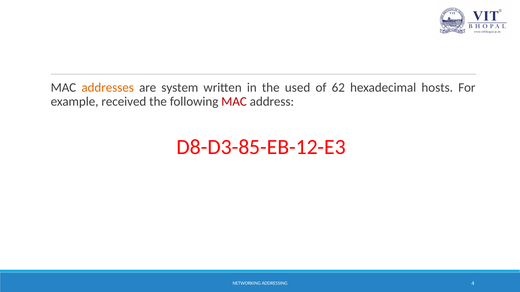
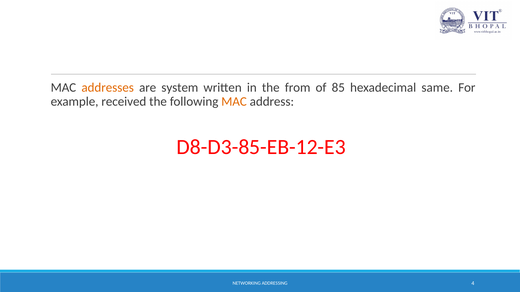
used: used -> from
62: 62 -> 85
hosts: hosts -> same
MAC at (234, 102) colour: red -> orange
